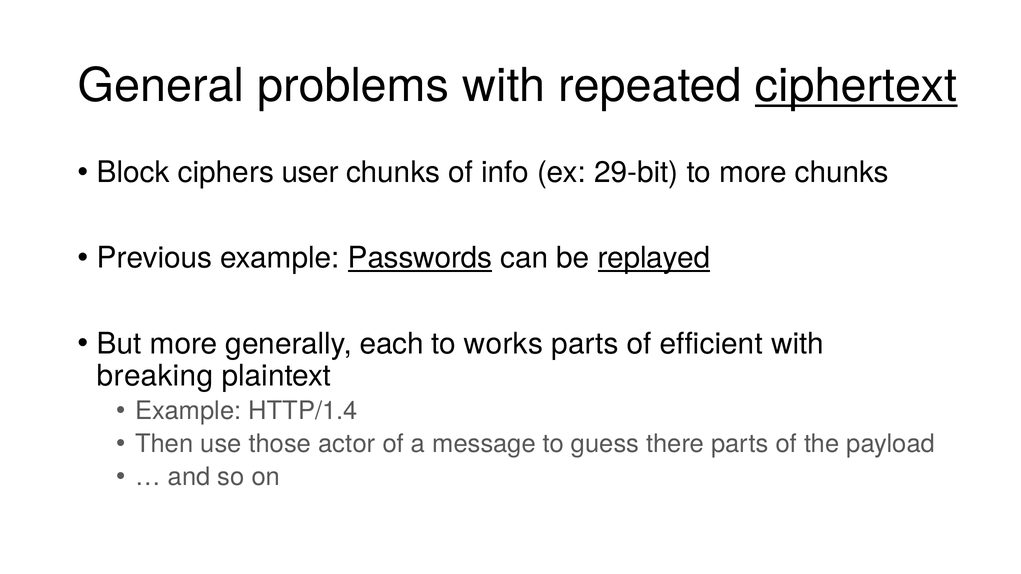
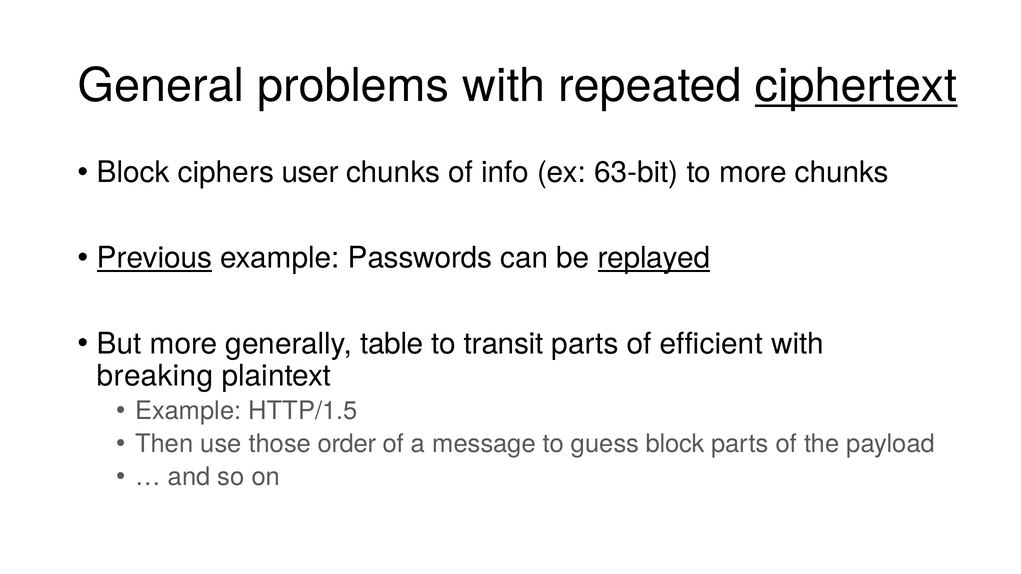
29-bit: 29-bit -> 63-bit
Previous underline: none -> present
Passwords underline: present -> none
each: each -> table
works: works -> transit
HTTP/1.4: HTTP/1.4 -> HTTP/1.5
actor: actor -> order
guess there: there -> block
